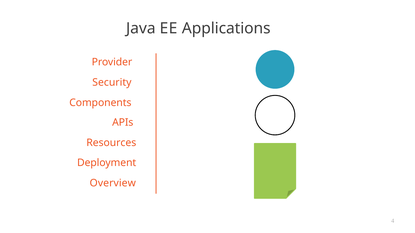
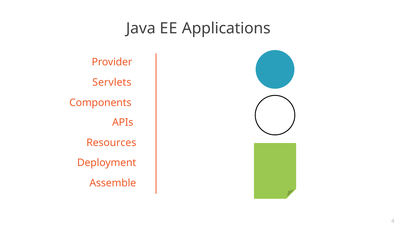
Security: Security -> Servlets
Overview: Overview -> Assemble
